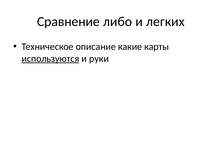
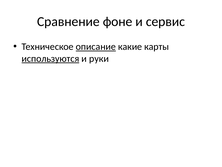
либо: либо -> фоне
легких: легких -> сервис
описание underline: none -> present
